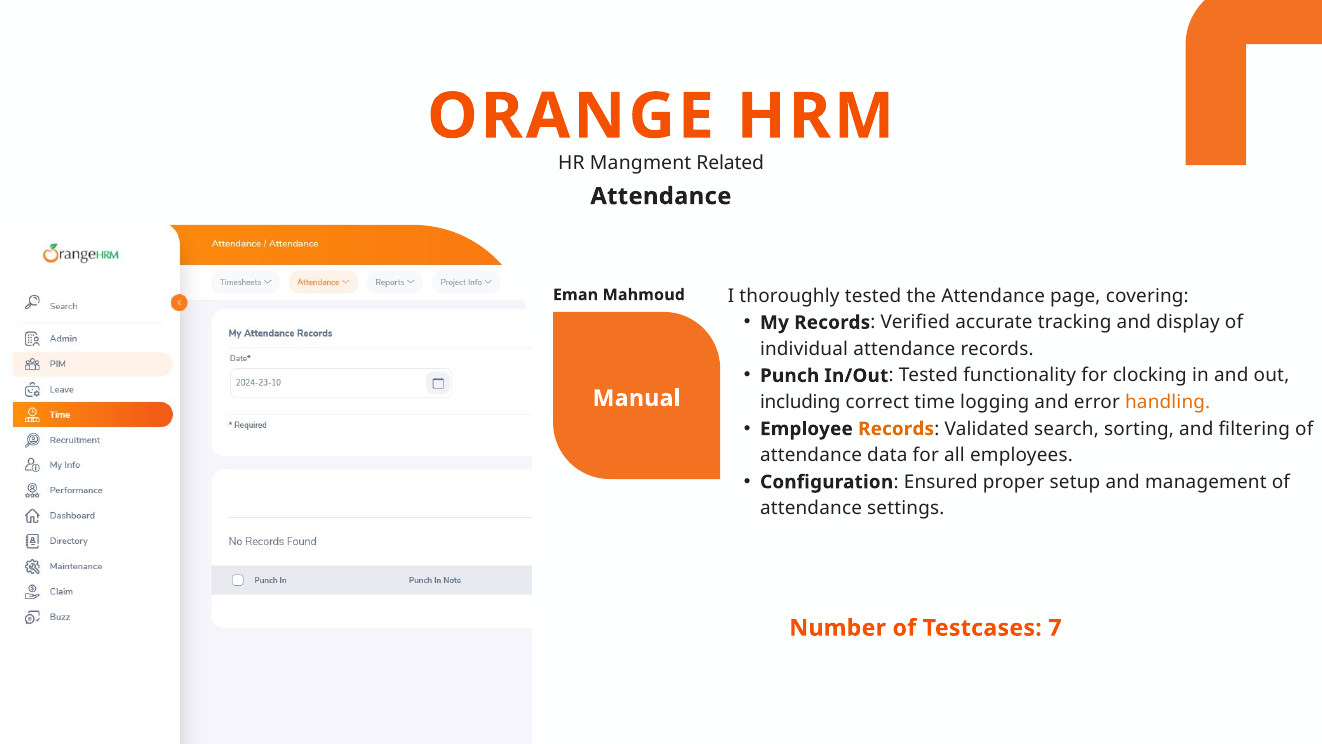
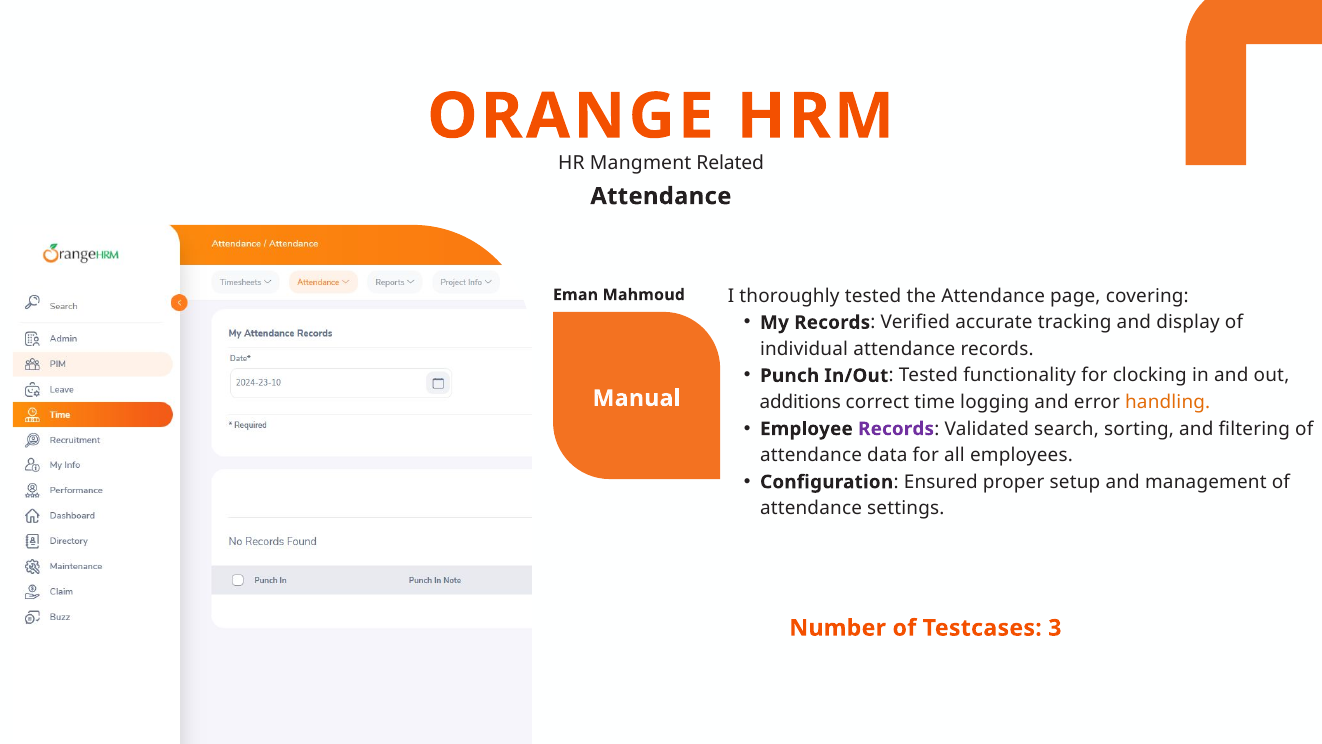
including: including -> additions
Records at (896, 429) colour: orange -> purple
7: 7 -> 3
